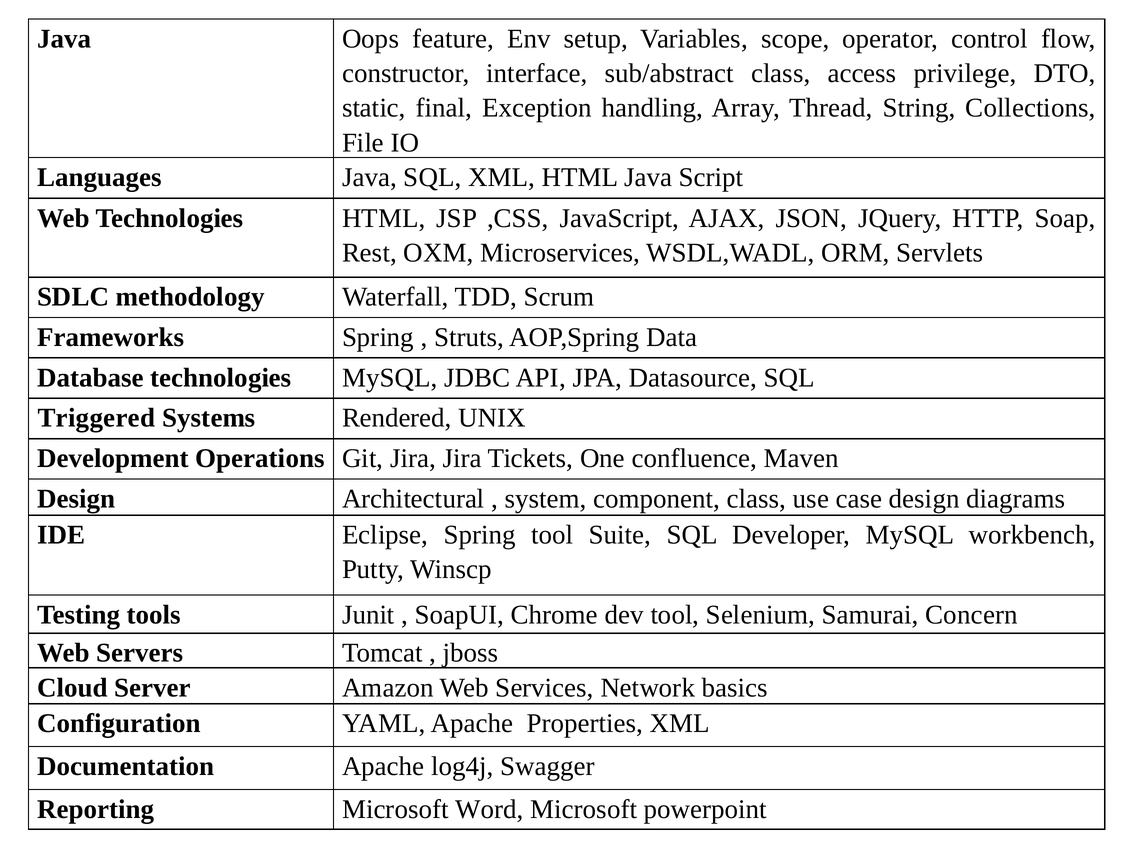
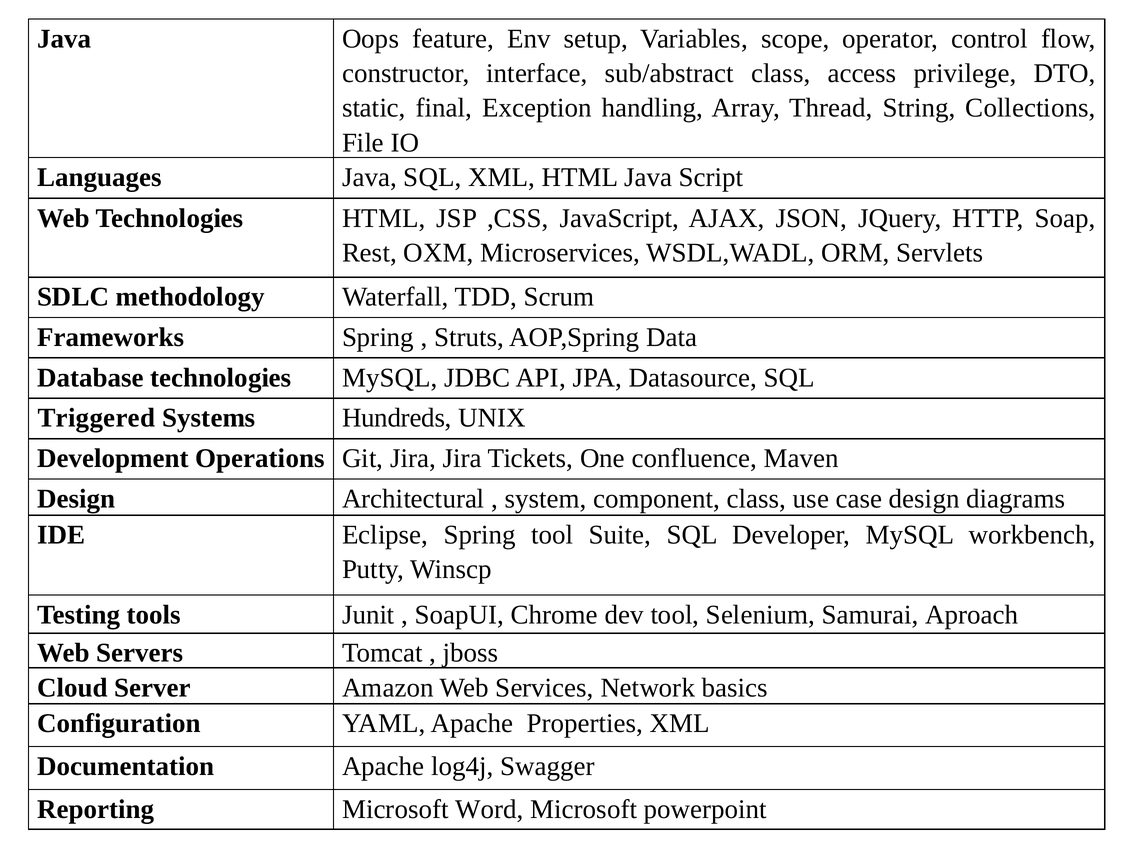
Rendered: Rendered -> Hundreds
Concern: Concern -> Aproach
